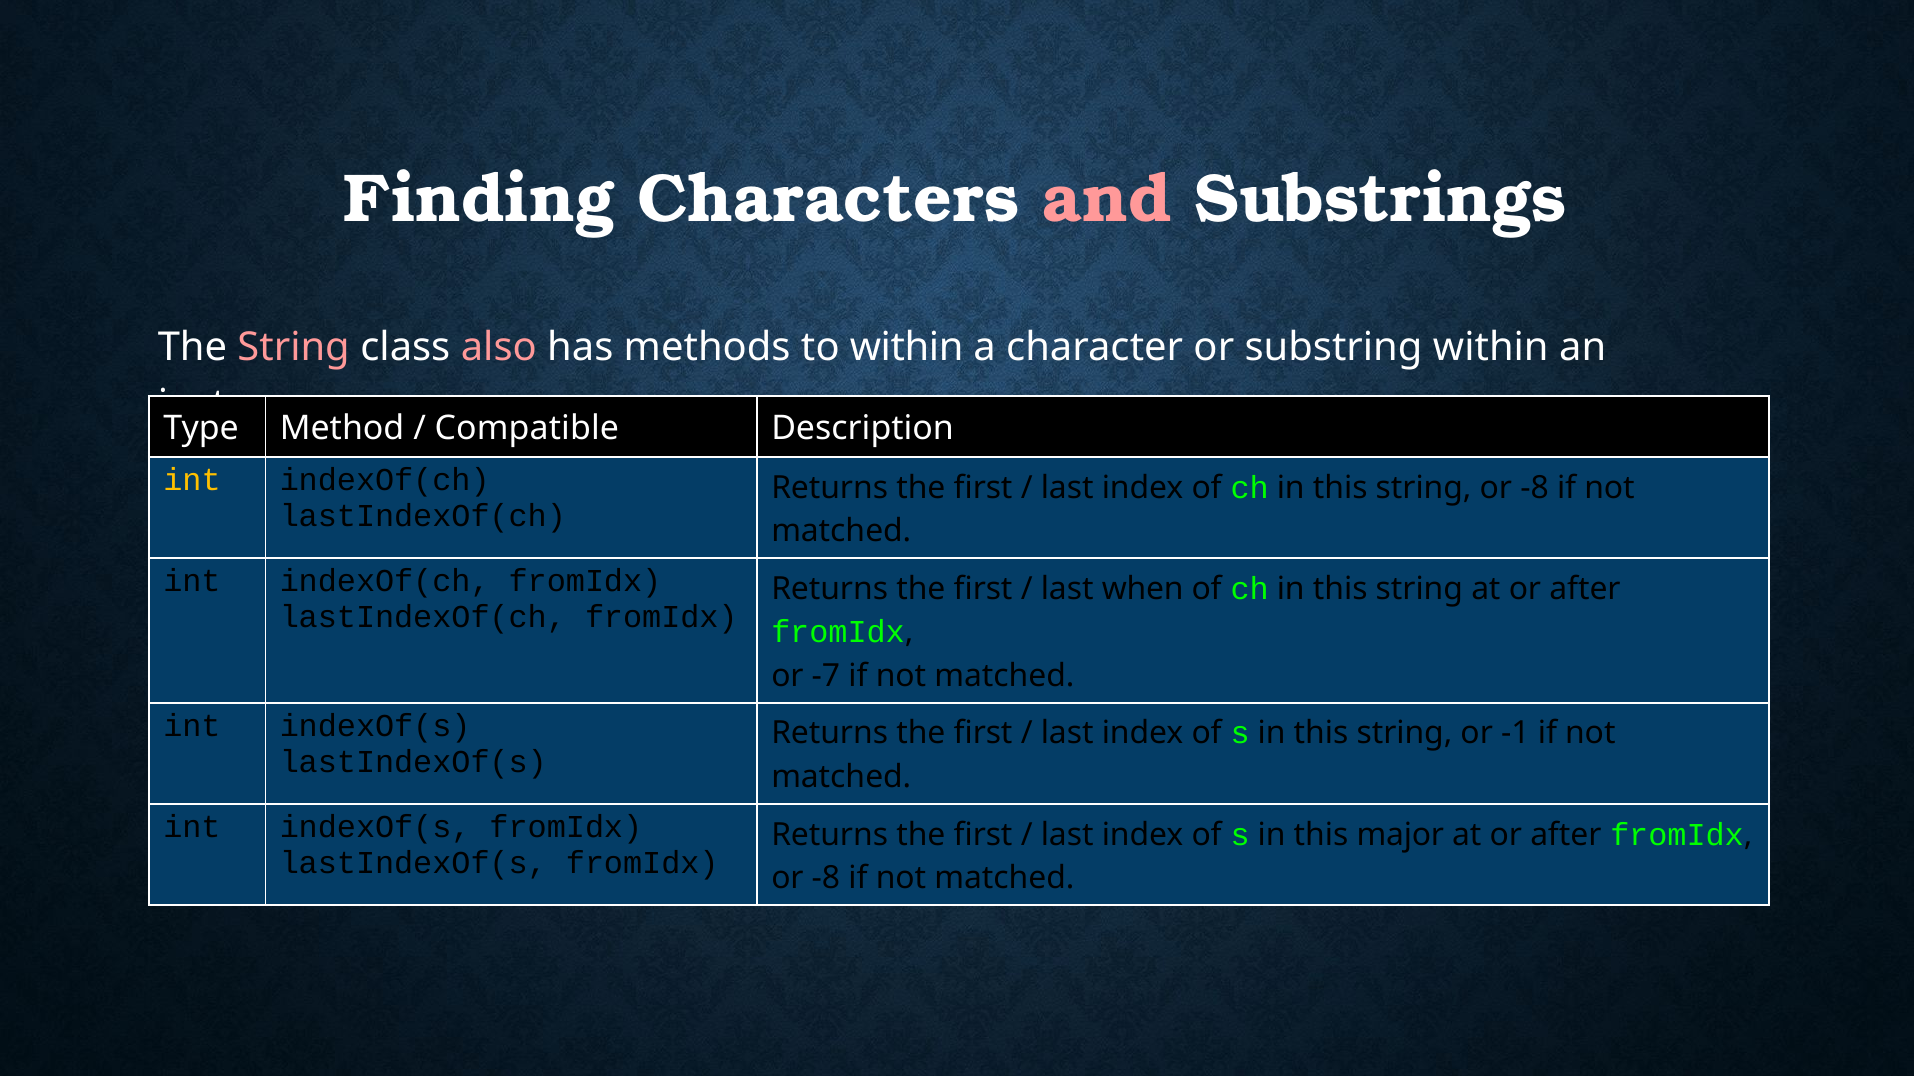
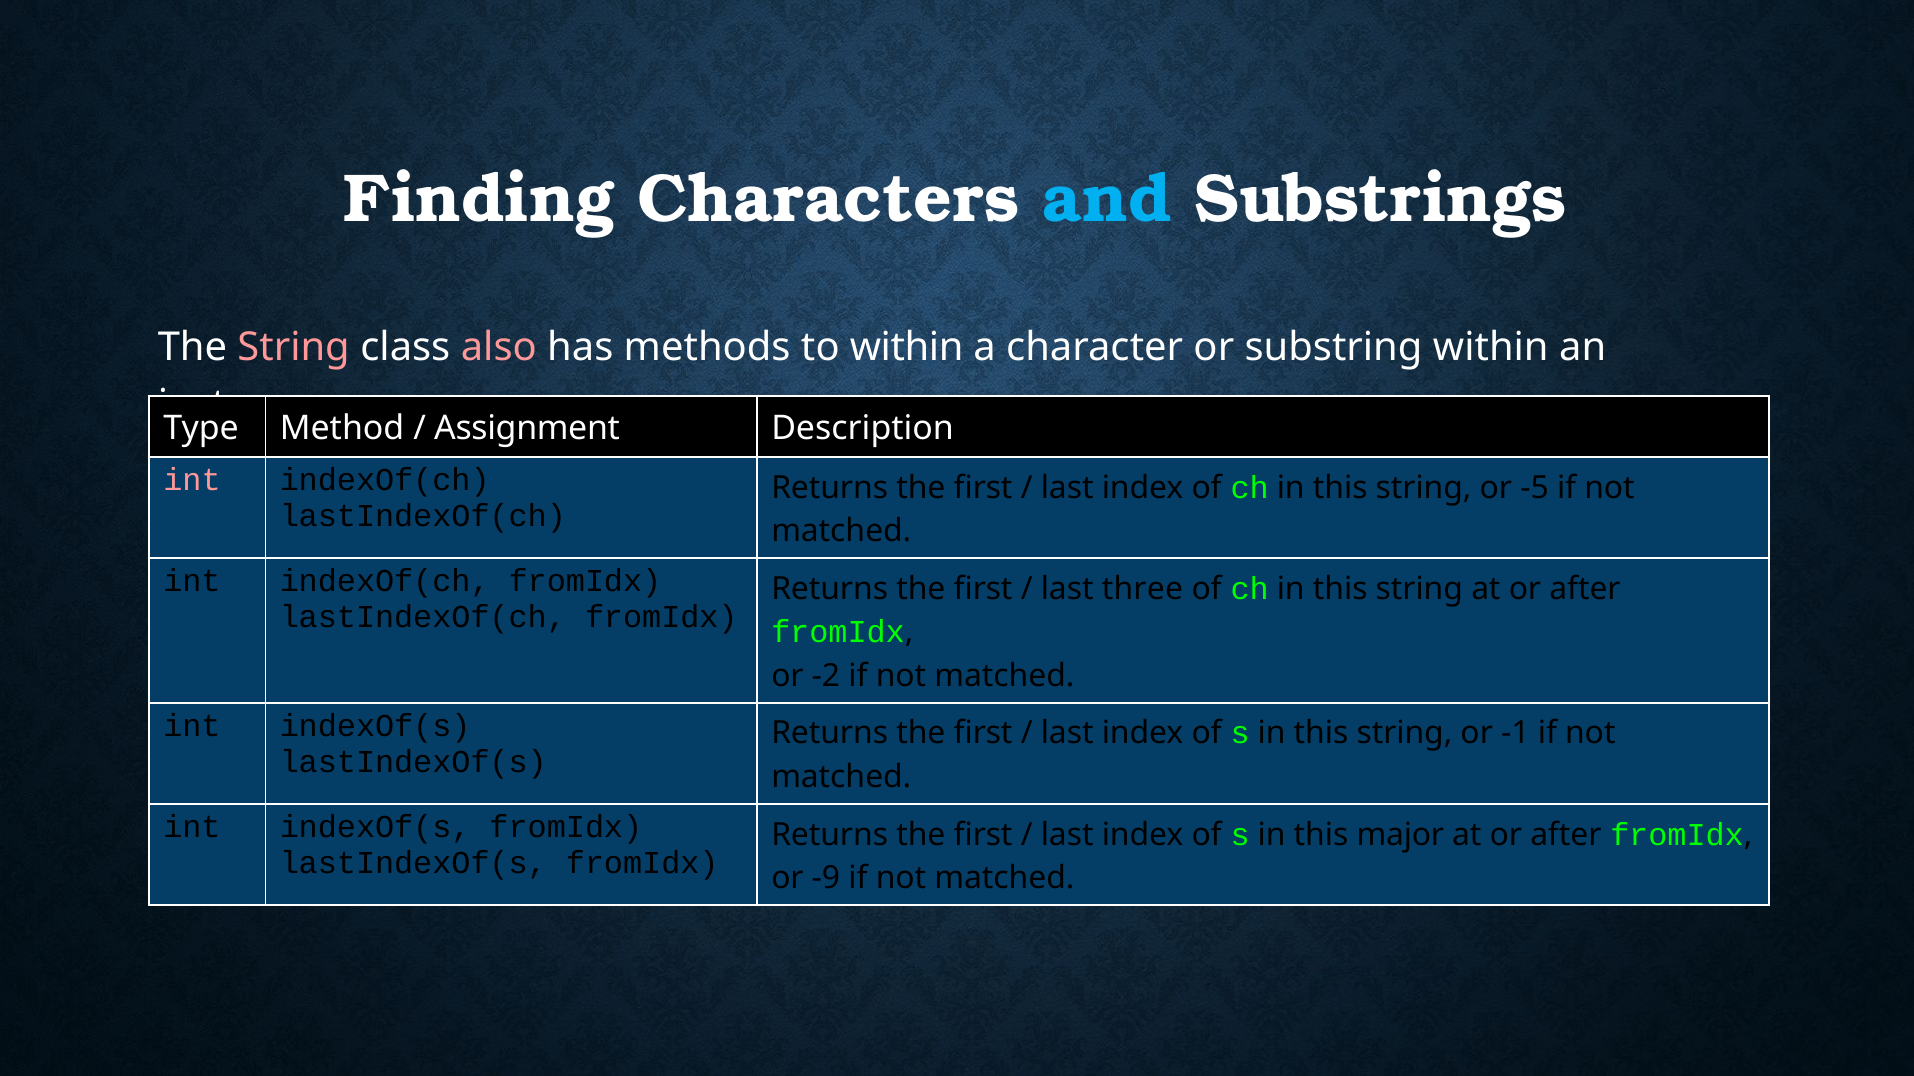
and colour: pink -> light blue
Compatible: Compatible -> Assignment
int at (192, 480) colour: yellow -> pink
string or -8: -8 -> -5
when: when -> three
-7: -7 -> -2
-8 at (826, 879): -8 -> -9
